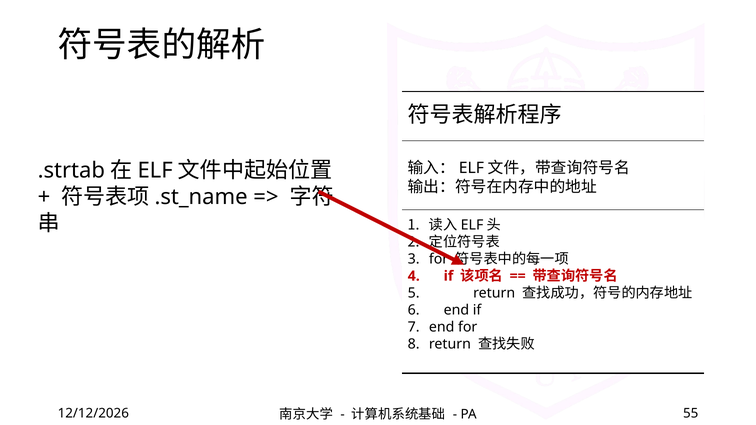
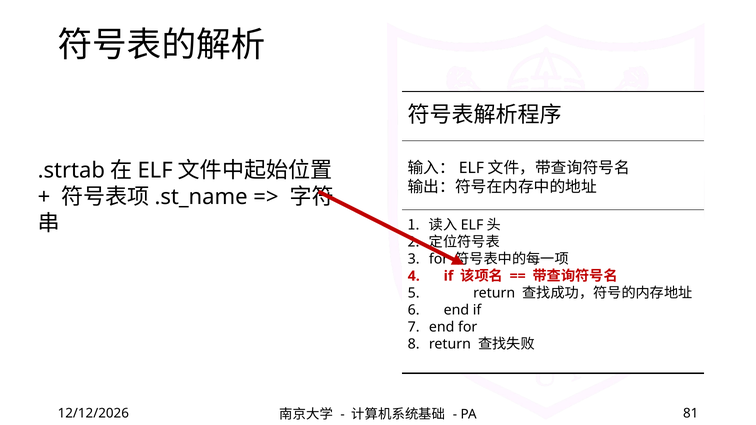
55: 55 -> 81
